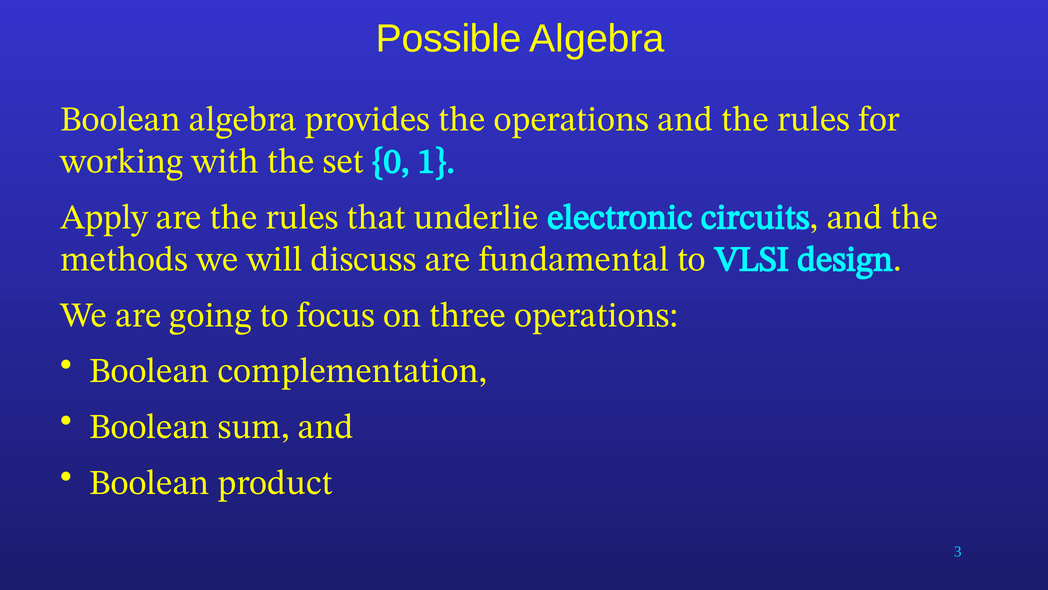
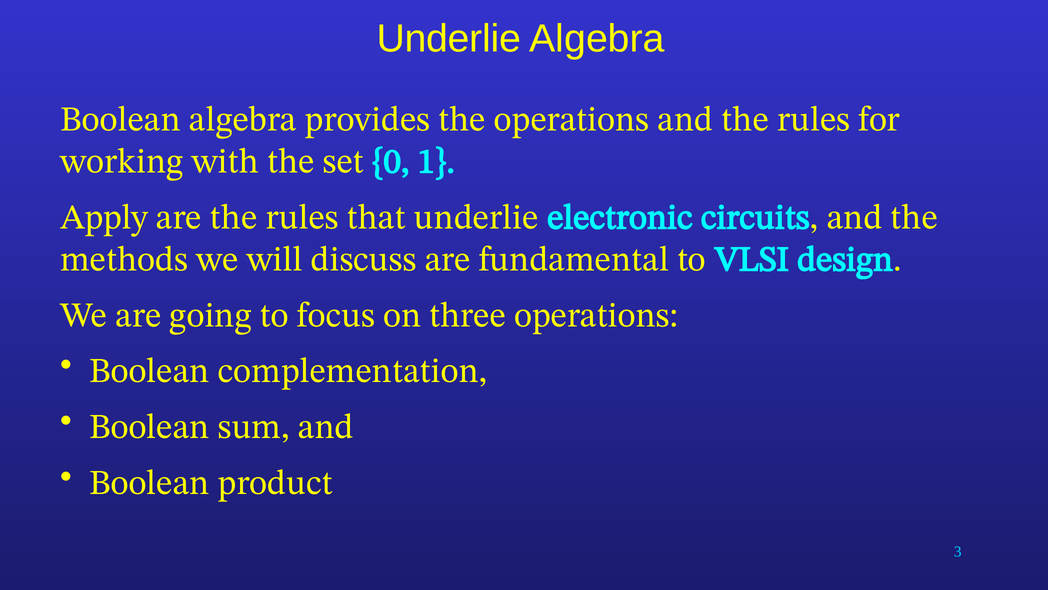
Possible at (449, 39): Possible -> Underlie
